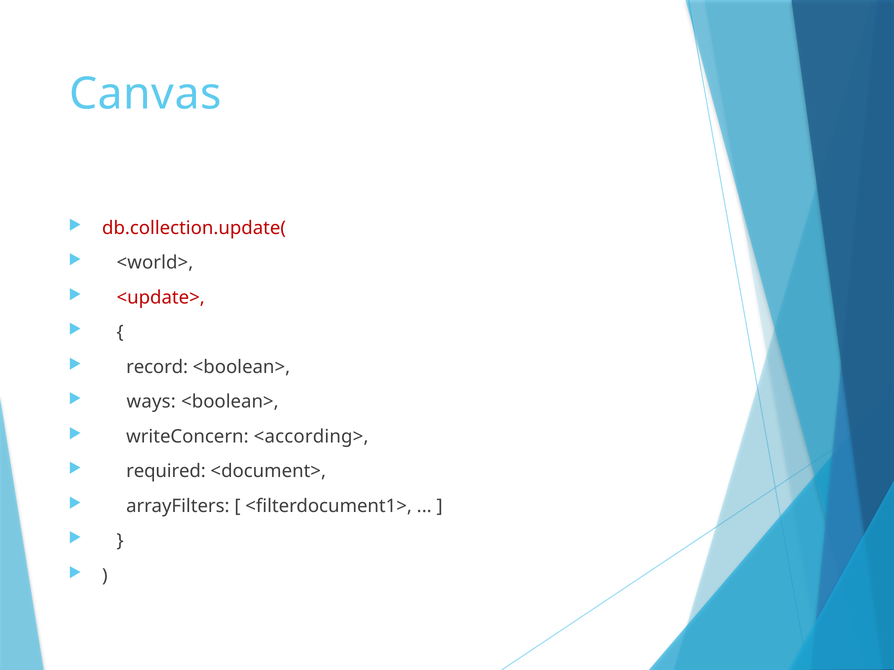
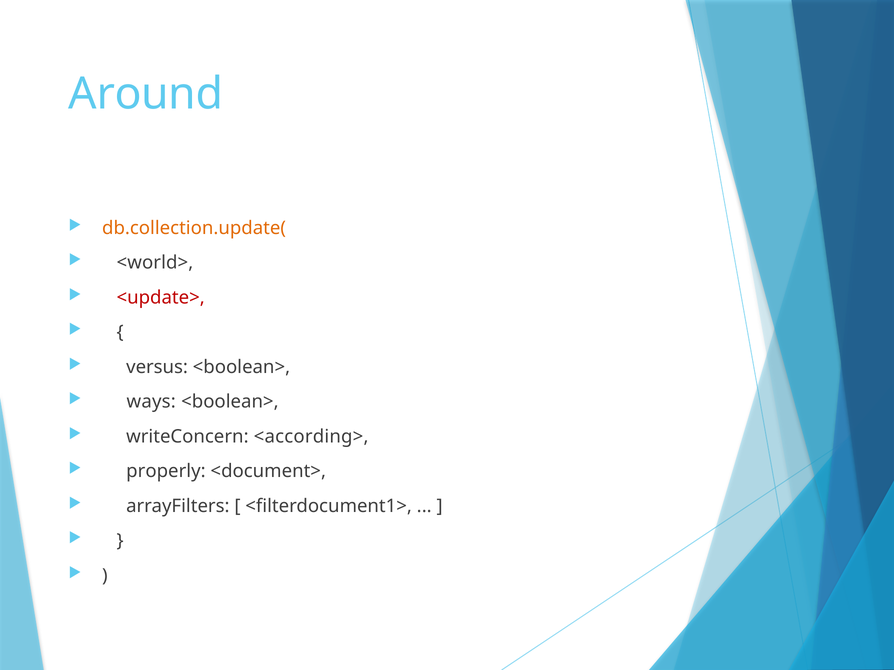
Canvas: Canvas -> Around
db.collection.update( colour: red -> orange
record: record -> versus
required: required -> properly
